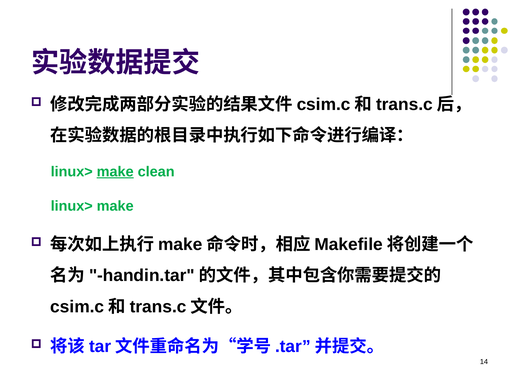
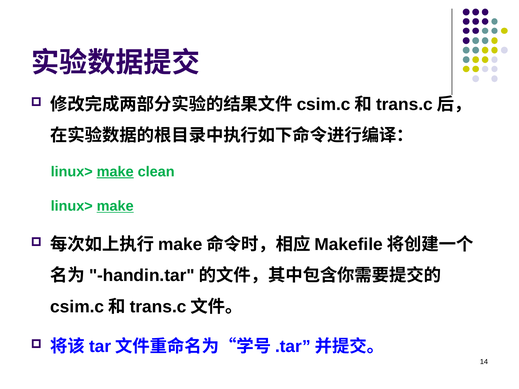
make at (115, 206) underline: none -> present
